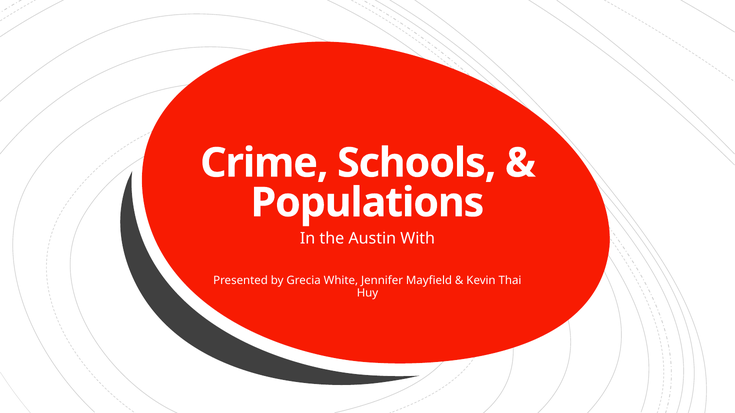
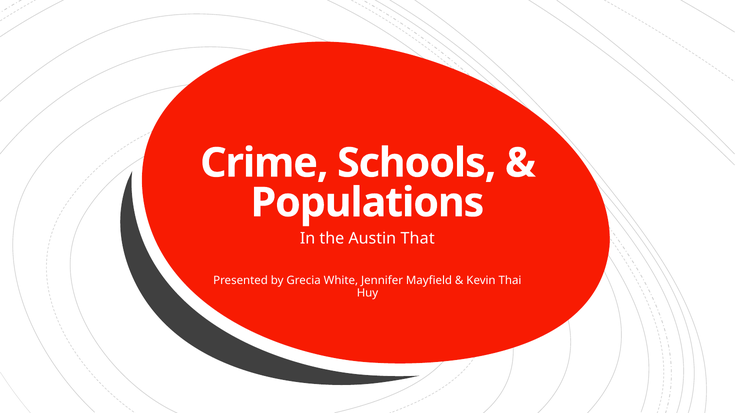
With: With -> That
